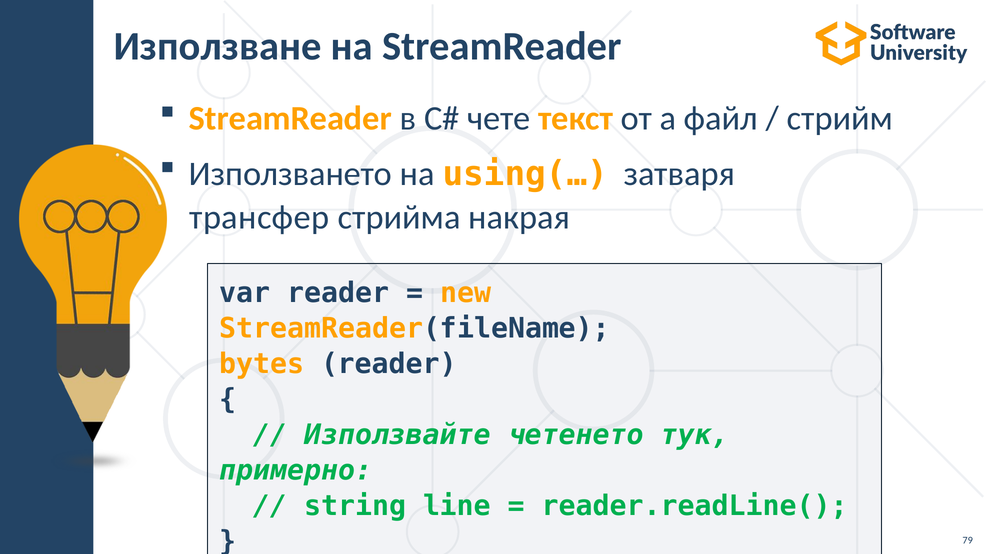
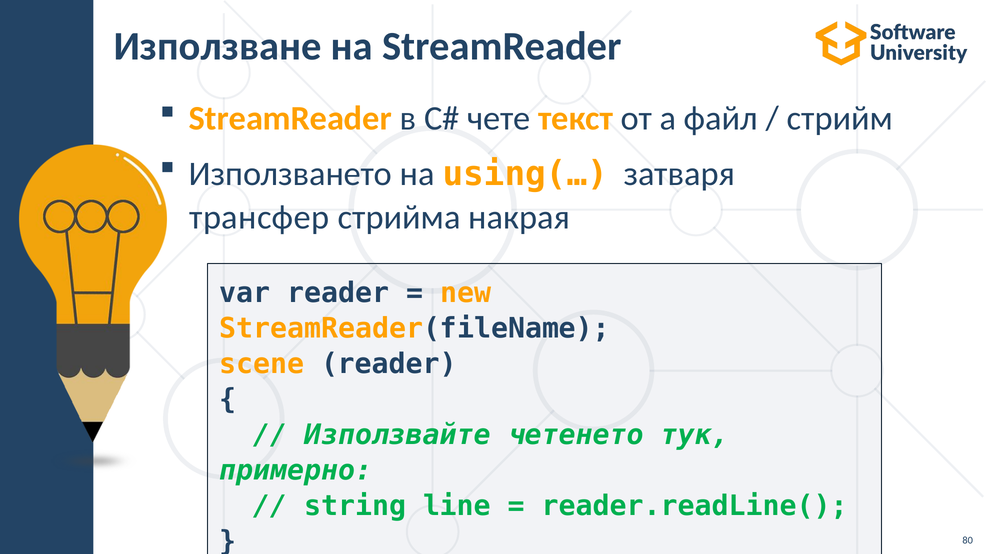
bytes: bytes -> scene
79: 79 -> 80
